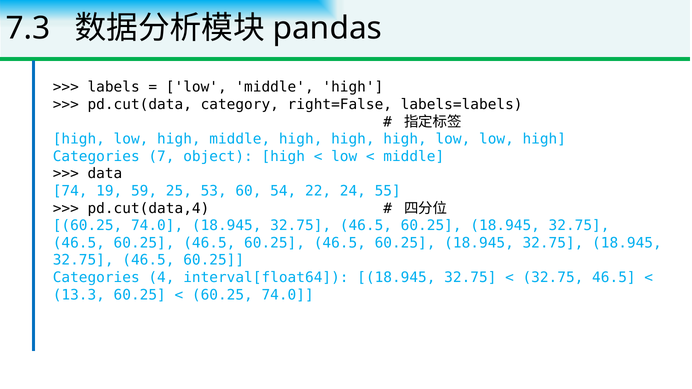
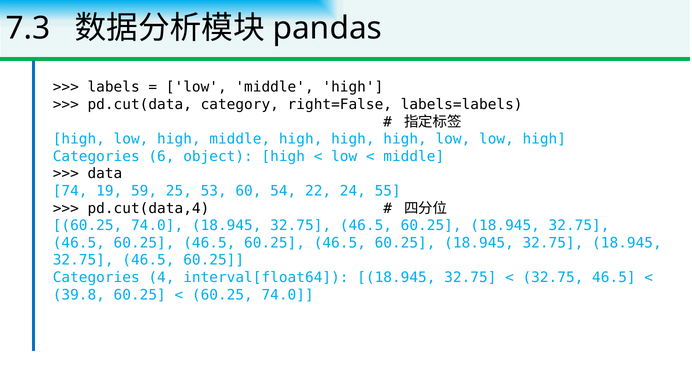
7: 7 -> 6
13.3: 13.3 -> 39.8
